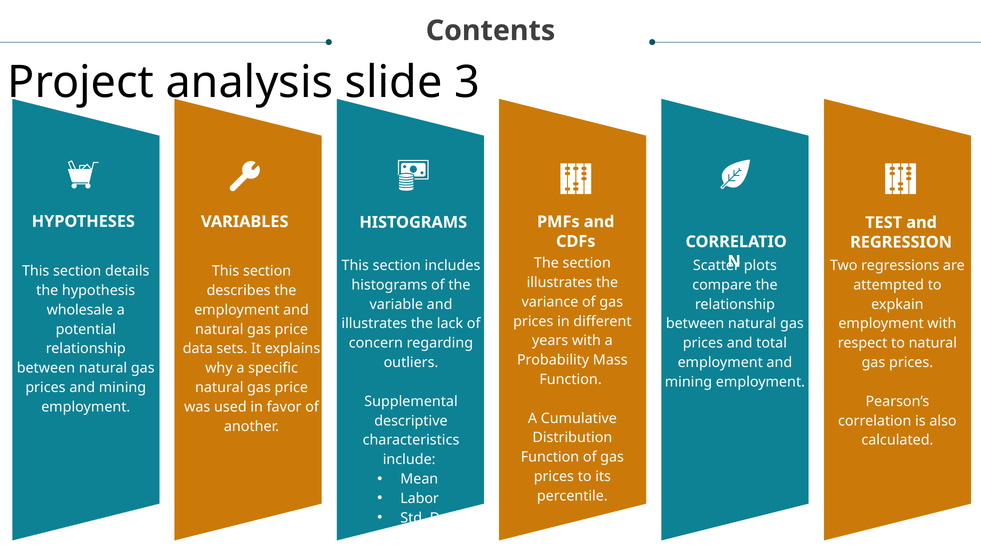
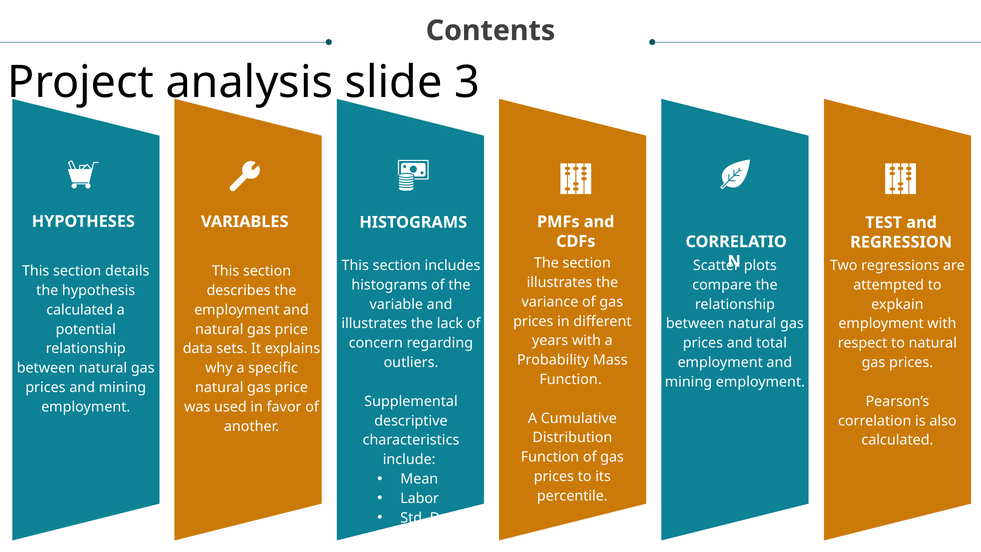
wholesale at (80, 310): wholesale -> calculated
